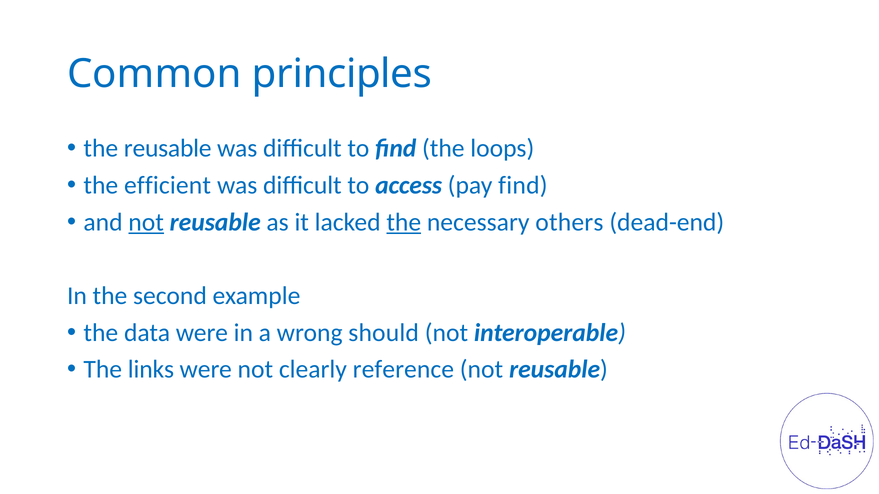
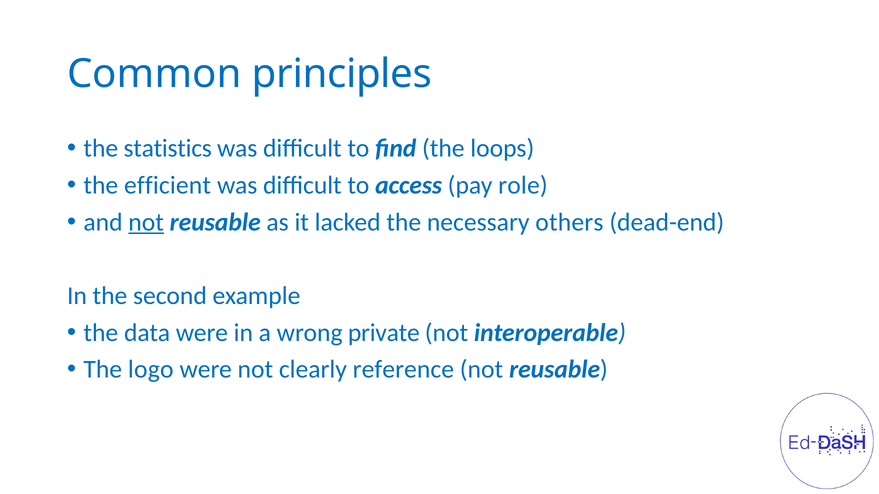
the reusable: reusable -> statistics
pay find: find -> role
the at (404, 222) underline: present -> none
should: should -> private
links: links -> logo
